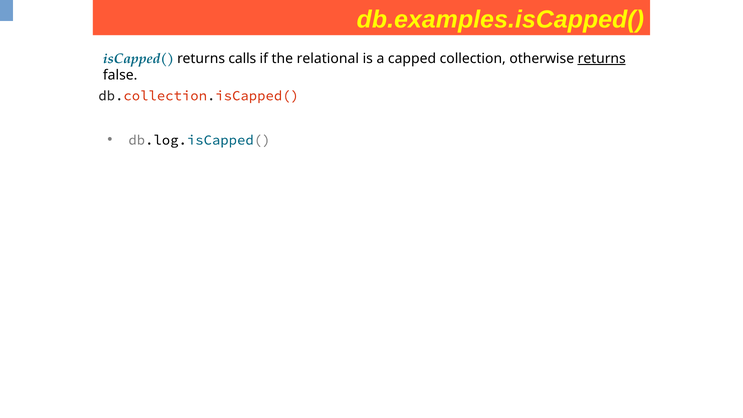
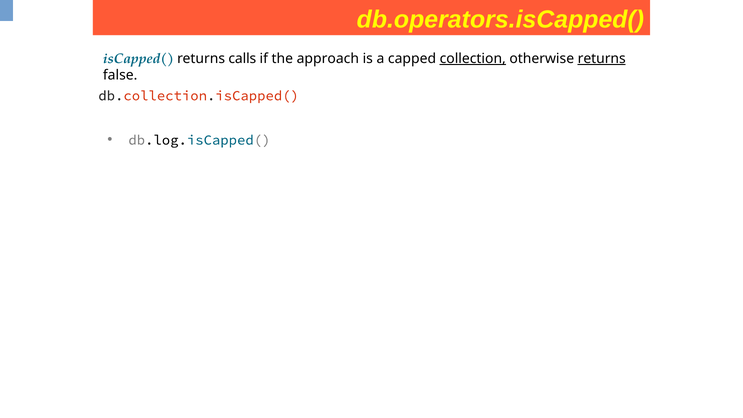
db.examples.isCapped(: db.examples.isCapped( -> db.operators.isCapped(
relational: relational -> approach
collection underline: none -> present
